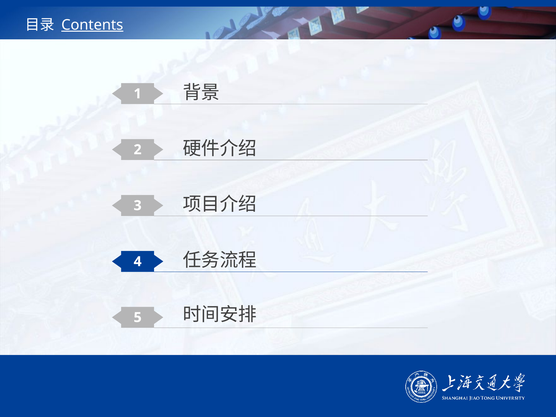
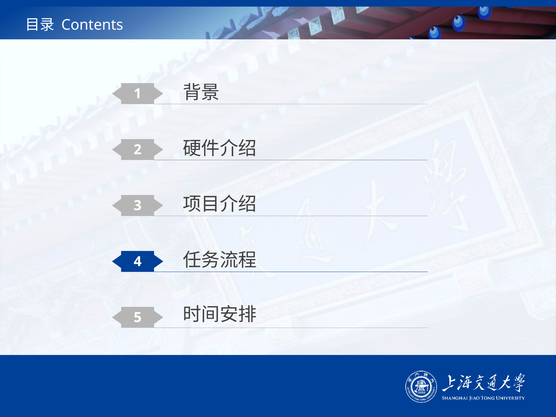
Contents underline: present -> none
